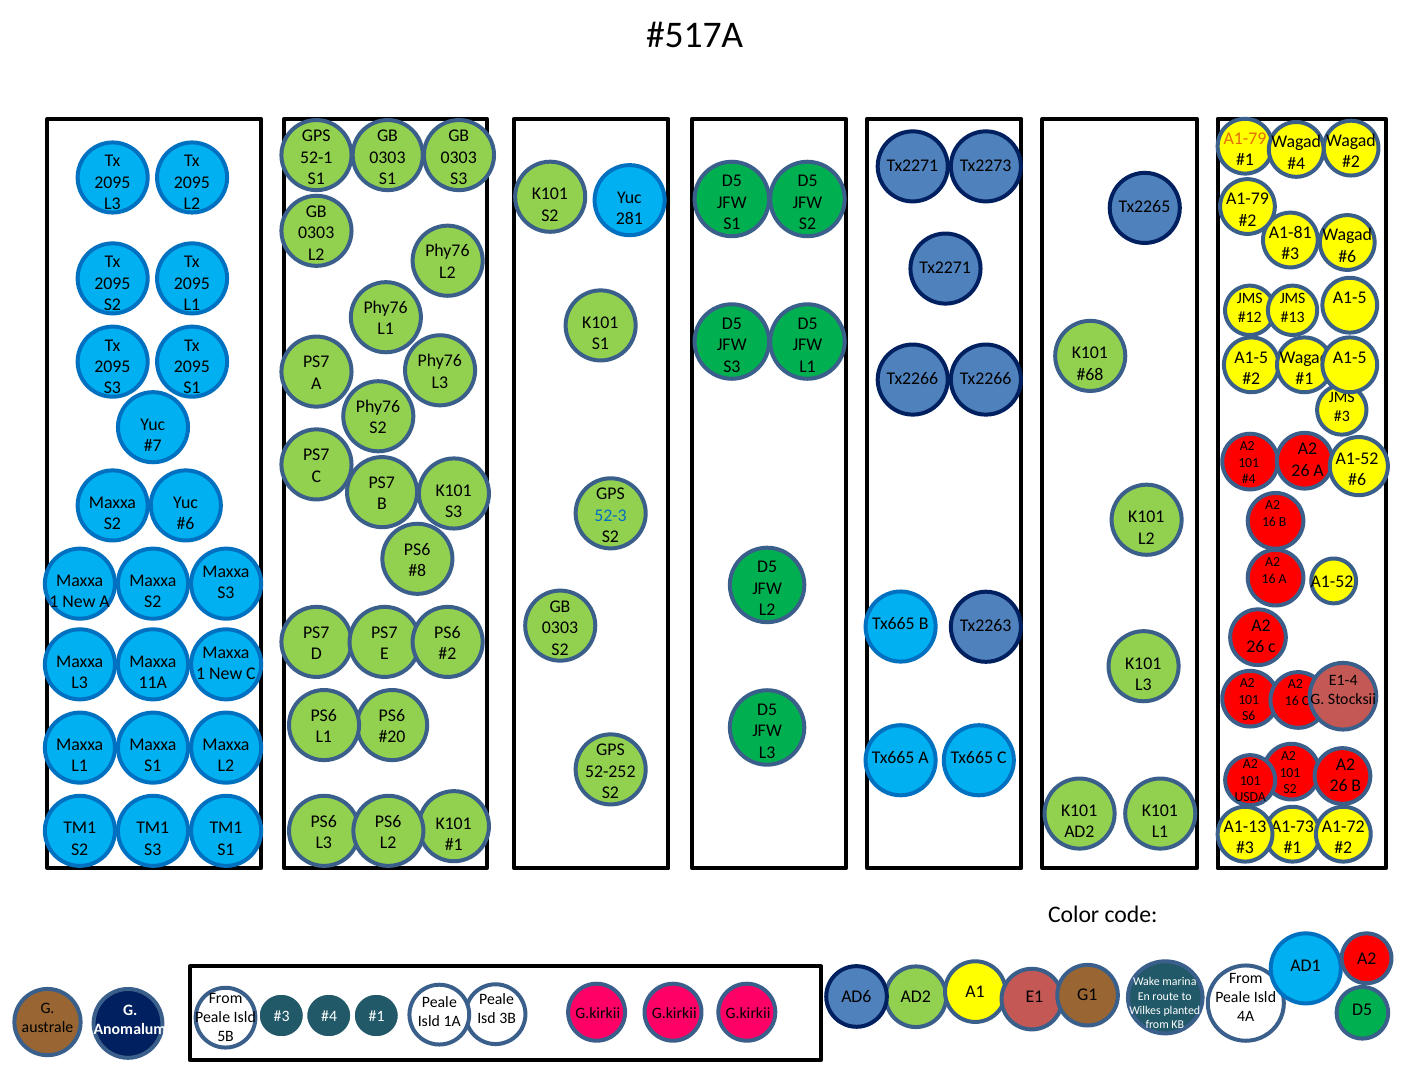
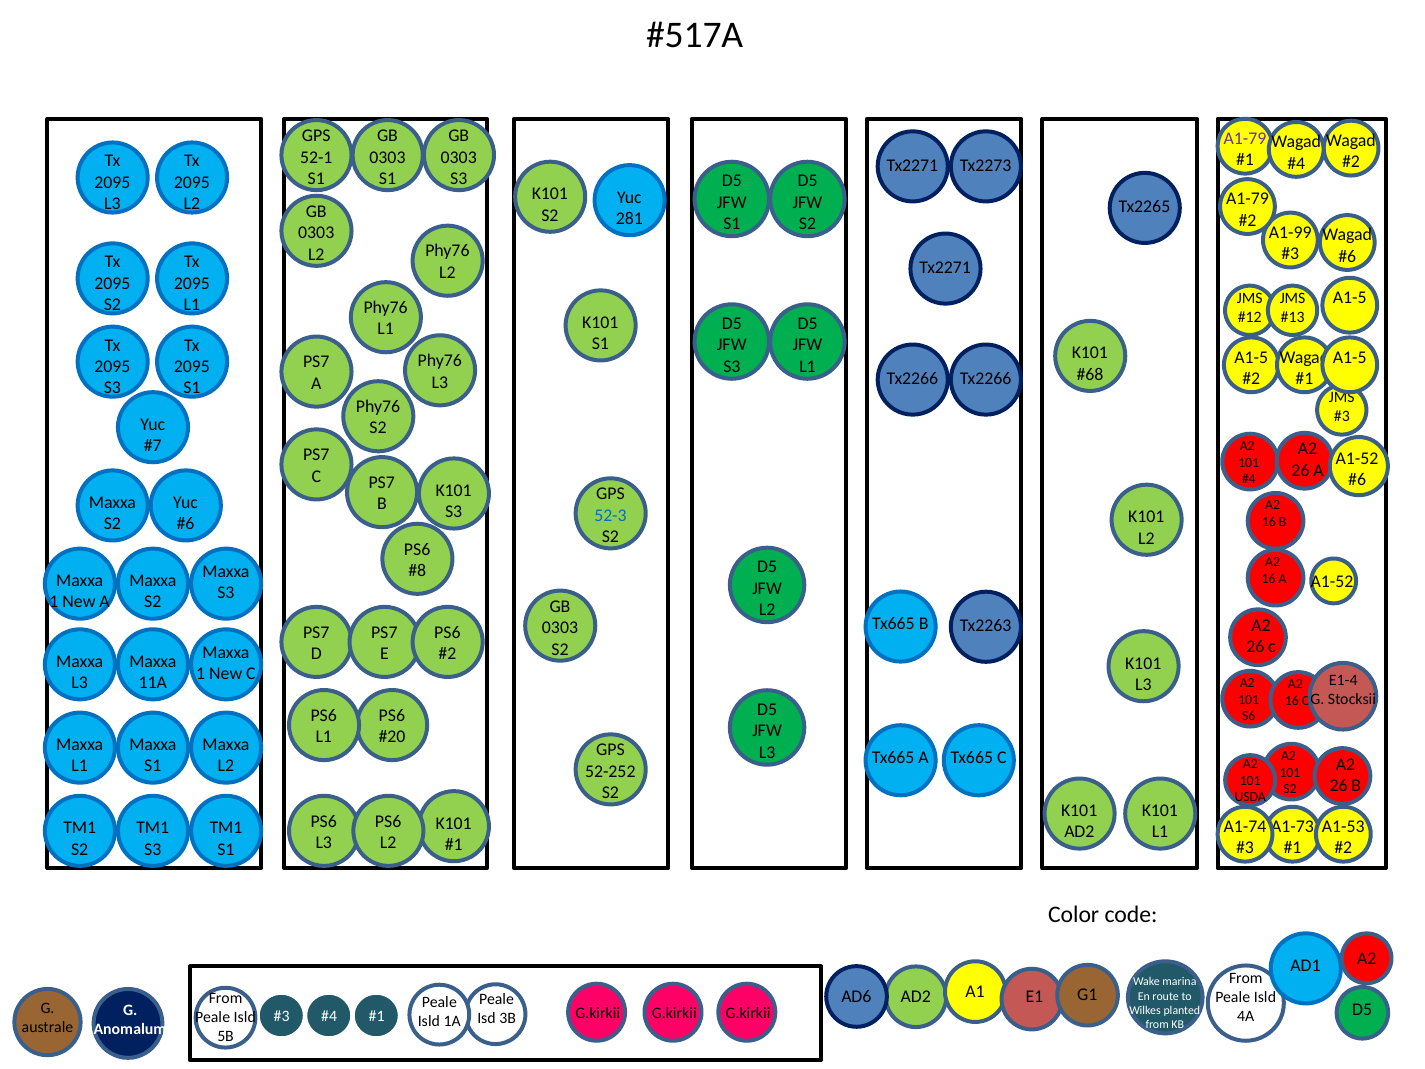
A1-79 at (1245, 139) colour: orange -> purple
A1-81: A1-81 -> A1-99
A1-13: A1-13 -> A1-74
A1-72: A1-72 -> A1-53
